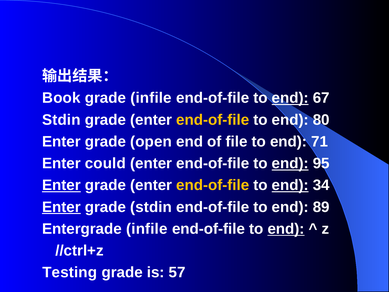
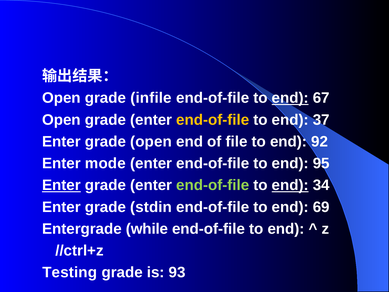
Book at (61, 98): Book -> Open
Stdin at (61, 120): Stdin -> Open
80: 80 -> 37
71: 71 -> 92
could: could -> mode
end at (290, 163) underline: present -> none
end-of-file at (213, 185) colour: yellow -> light green
Enter at (61, 207) underline: present -> none
89: 89 -> 69
Entergrade infile: infile -> while
end at (286, 229) underline: present -> none
57: 57 -> 93
